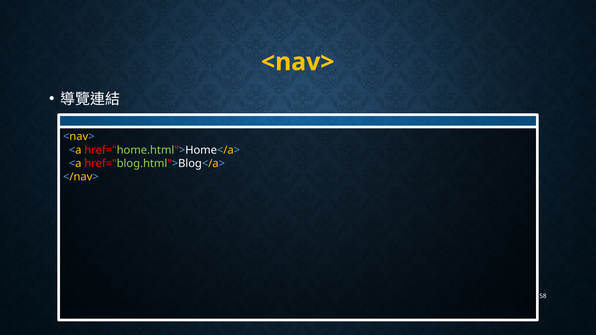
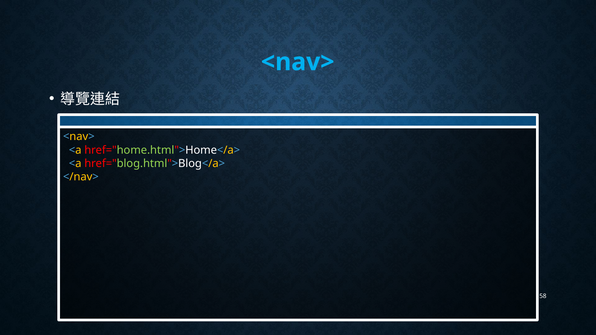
<nav> at (298, 62) colour: yellow -> light blue
